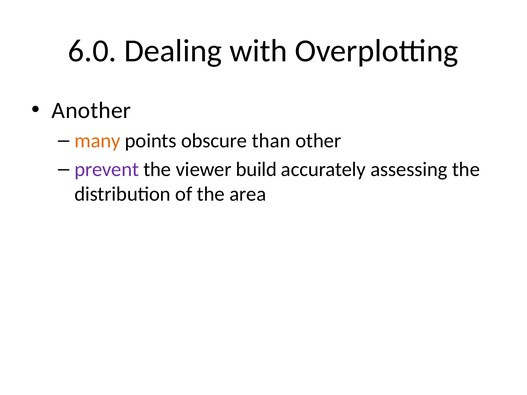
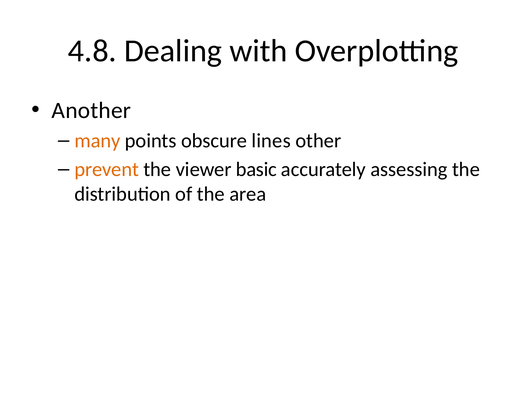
6.0: 6.0 -> 4.8
than: than -> lines
prevent colour: purple -> orange
build: build -> basic
